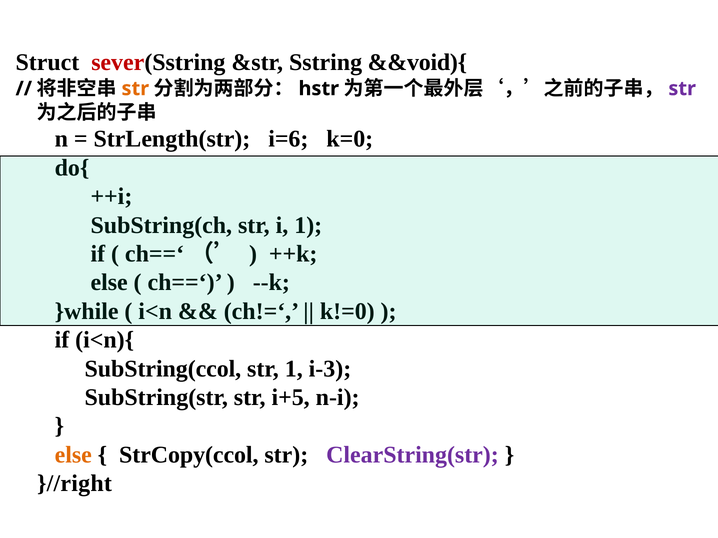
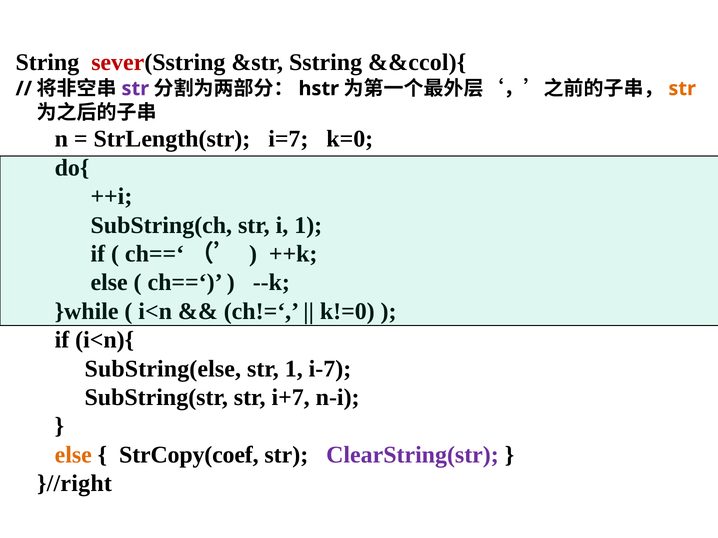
Struct: Struct -> String
&&void){: &&void){ -> &&ccol){
str at (135, 89) colour: orange -> purple
str at (682, 89) colour: purple -> orange
i=6: i=6 -> i=7
SubString(ccol: SubString(ccol -> SubString(else
i-3: i-3 -> i-7
i+5: i+5 -> i+7
StrCopy(ccol: StrCopy(ccol -> StrCopy(coef
